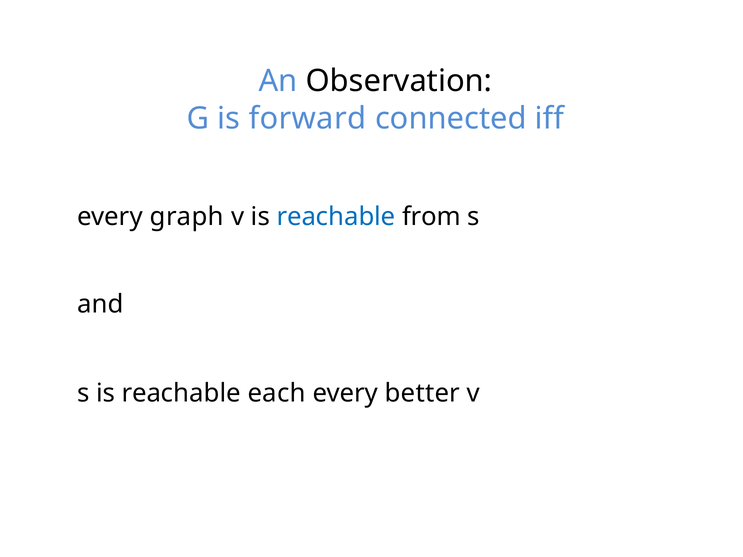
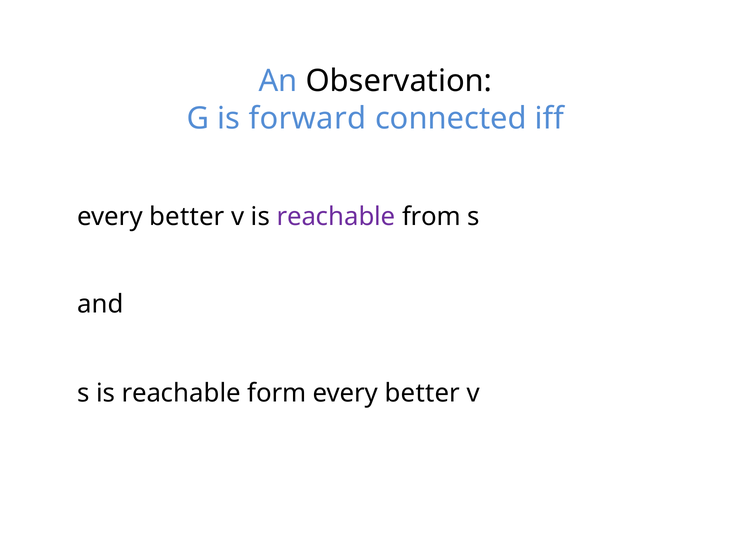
graph at (187, 217): graph -> better
reachable at (336, 217) colour: blue -> purple
each: each -> form
